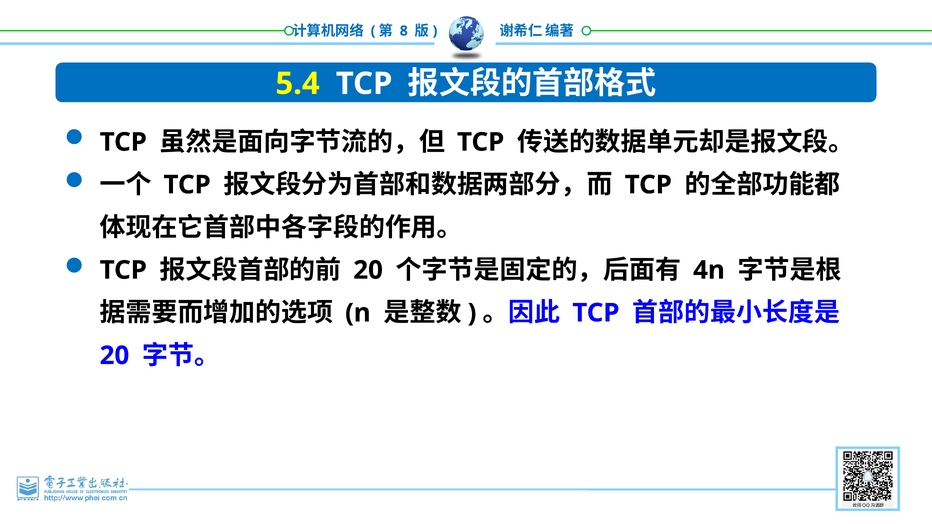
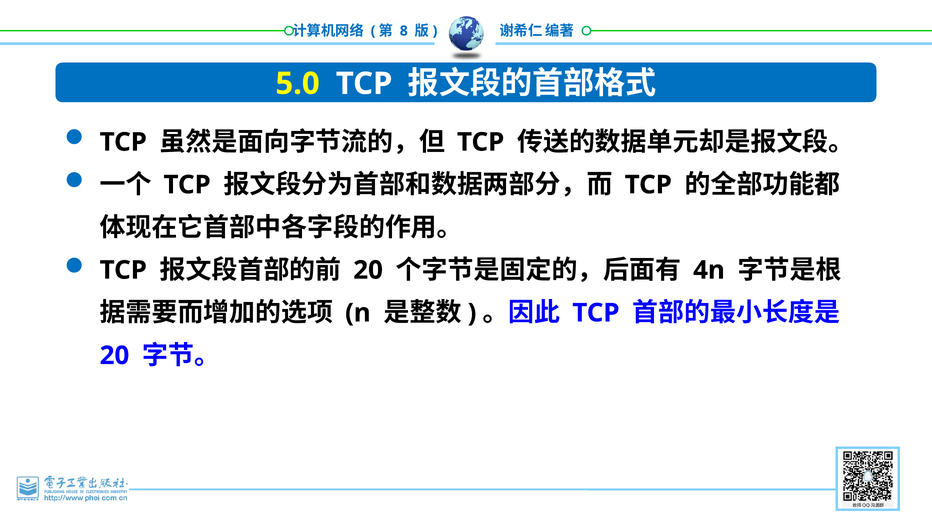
5.4: 5.4 -> 5.0
